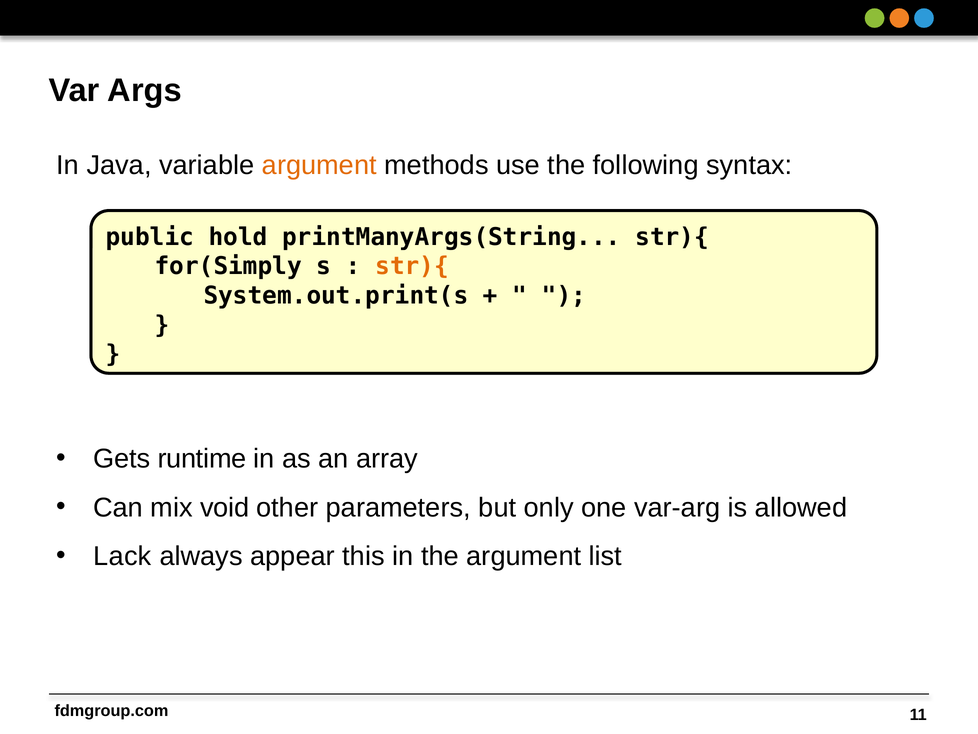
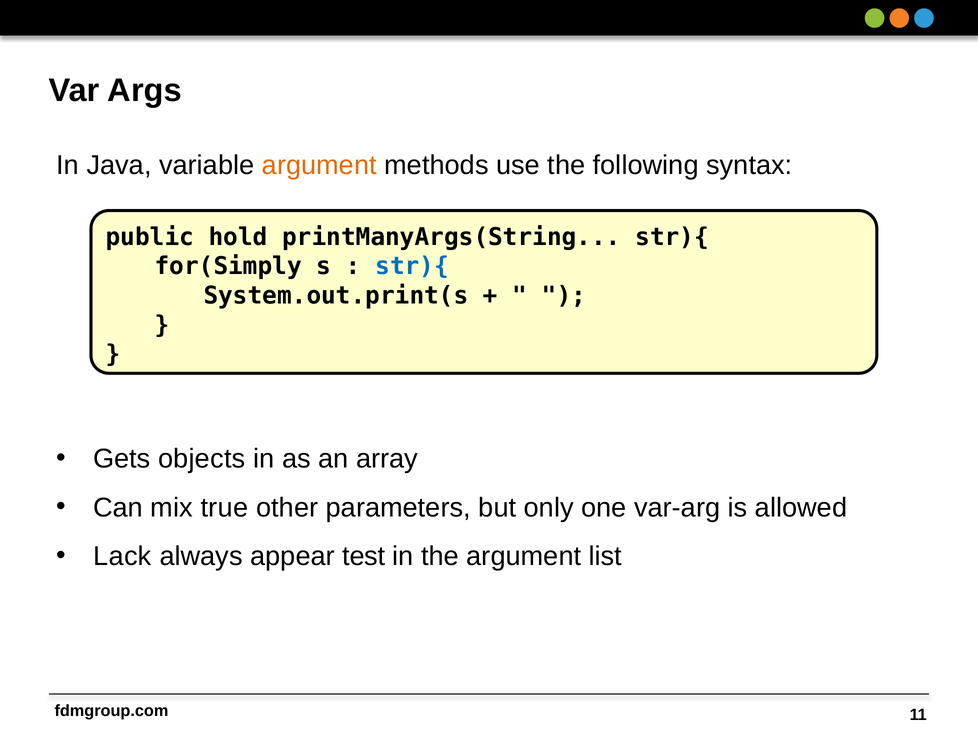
str){ at (412, 266) colour: orange -> blue
runtime: runtime -> objects
void: void -> true
this: this -> test
